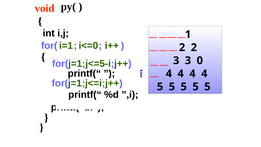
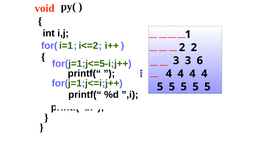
i<=0: i<=0 -> i<=2
0: 0 -> 6
